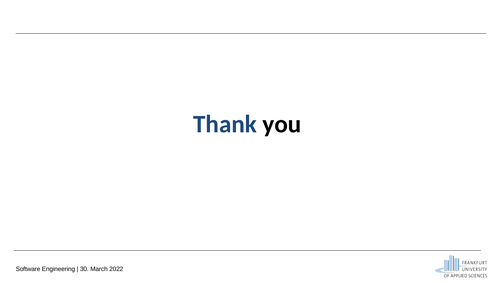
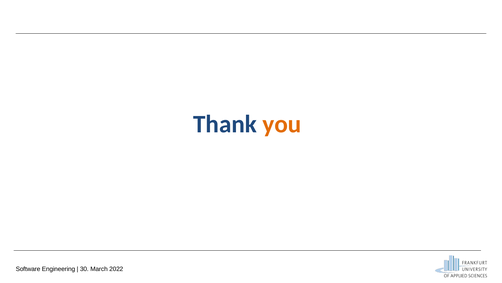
you colour: black -> orange
